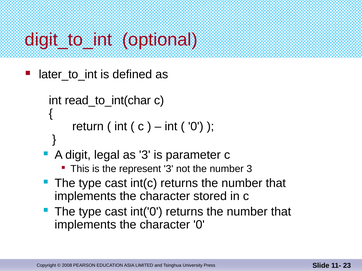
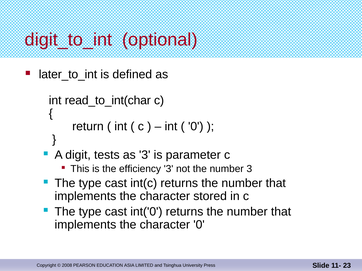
legal: legal -> tests
represent: represent -> efficiency
